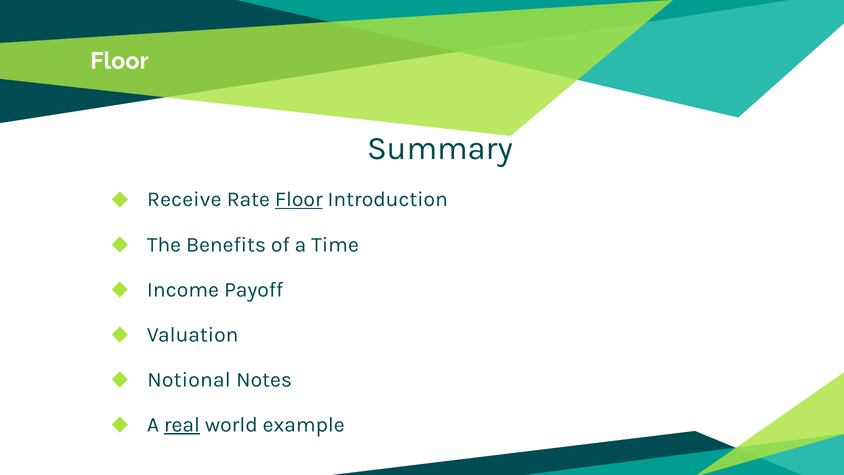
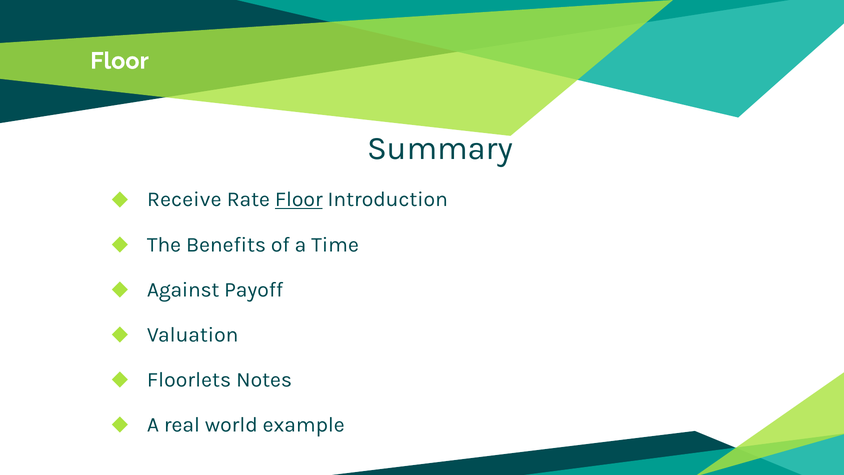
Income: Income -> Against
Notional: Notional -> Floorlets
real underline: present -> none
